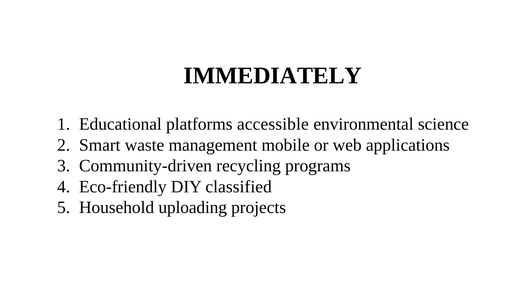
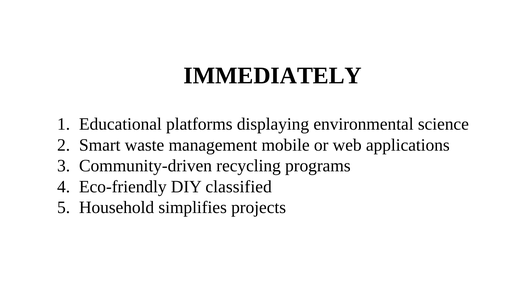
accessible: accessible -> displaying
uploading: uploading -> simplifies
